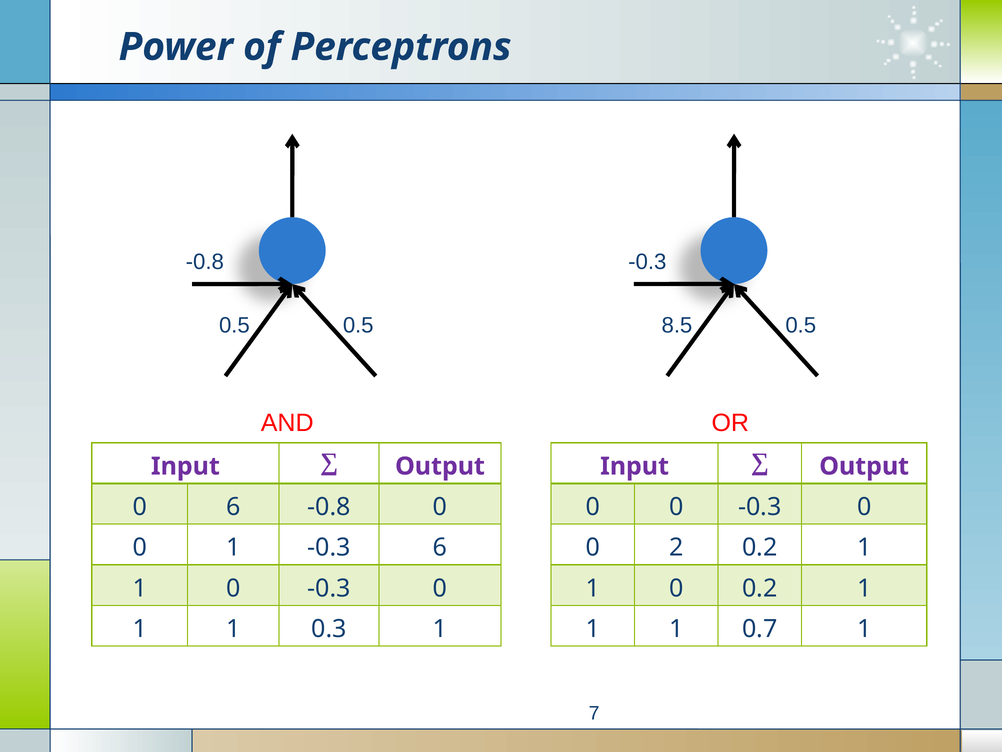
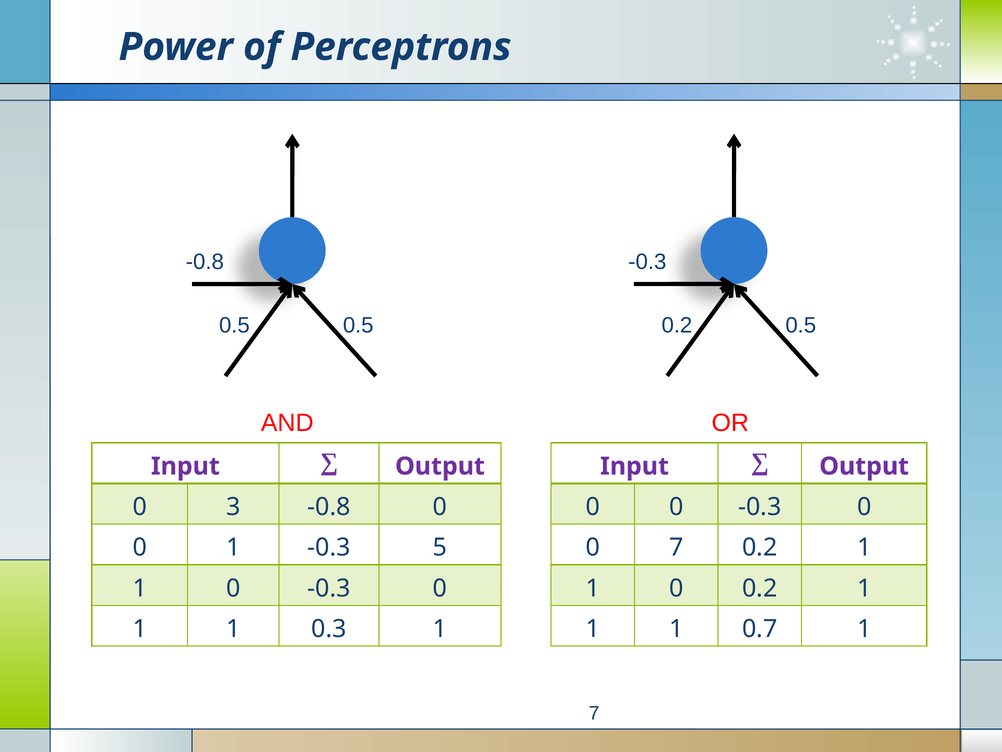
8.5 at (677, 325): 8.5 -> 0.2
0 6: 6 -> 3
-0.3 6: 6 -> 5
0 2: 2 -> 7
